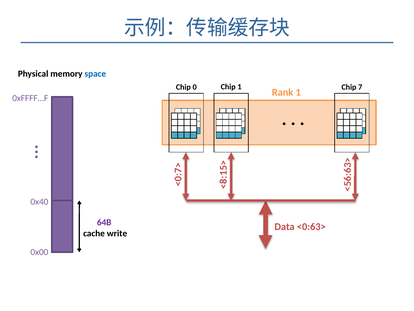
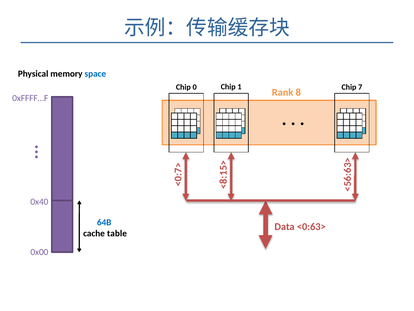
Rank 1: 1 -> 8
64B colour: purple -> blue
write: write -> table
